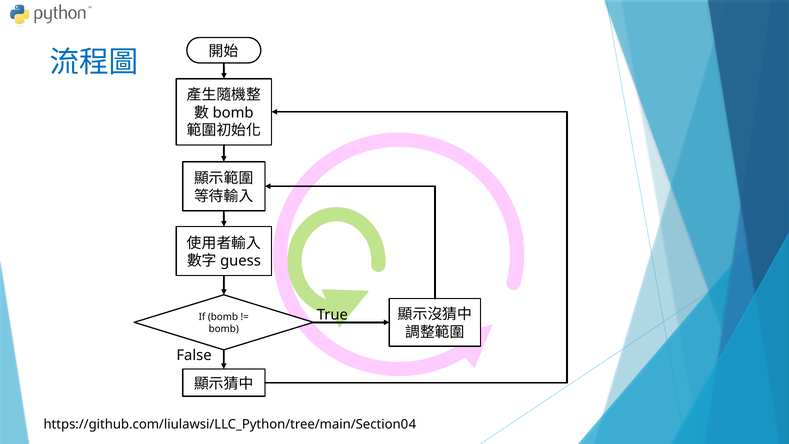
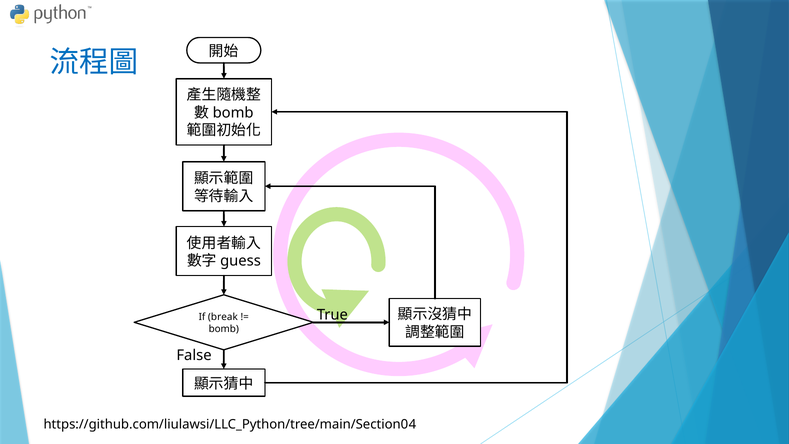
If bomb: bomb -> break
